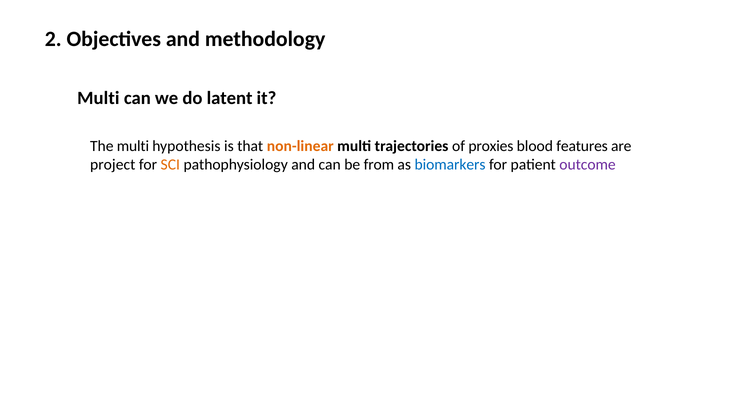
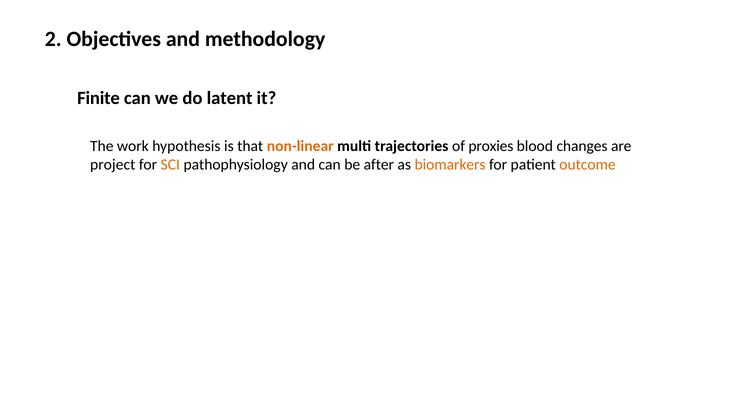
Multi at (98, 98): Multi -> Finite
The multi: multi -> work
features: features -> changes
from: from -> after
biomarkers colour: blue -> orange
outcome colour: purple -> orange
